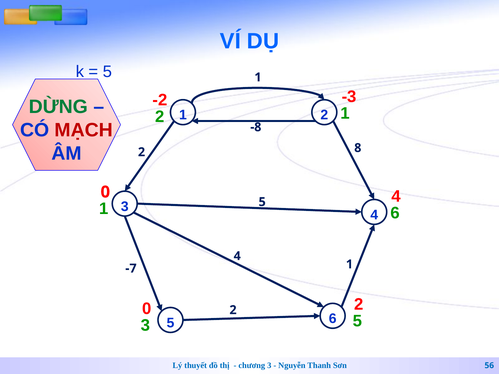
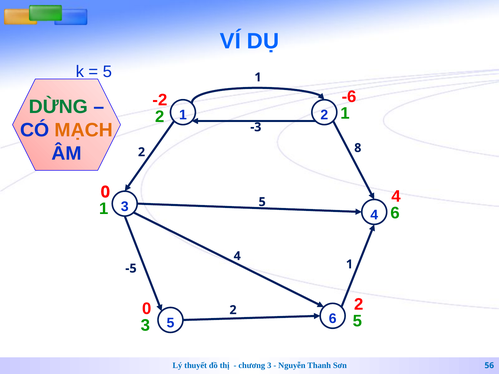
-3: -3 -> -6
MẠCH colour: red -> orange
-8: -8 -> -3
-7: -7 -> -5
